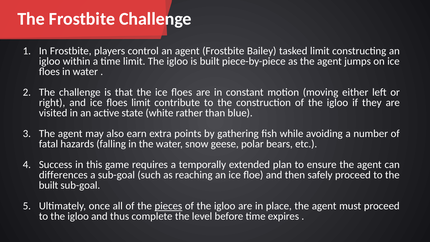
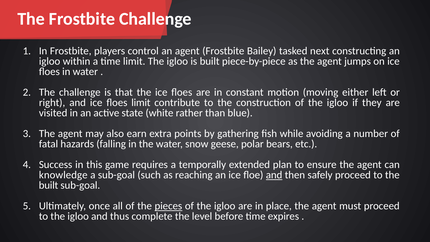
tasked limit: limit -> next
differences: differences -> knowledge
and at (274, 175) underline: none -> present
